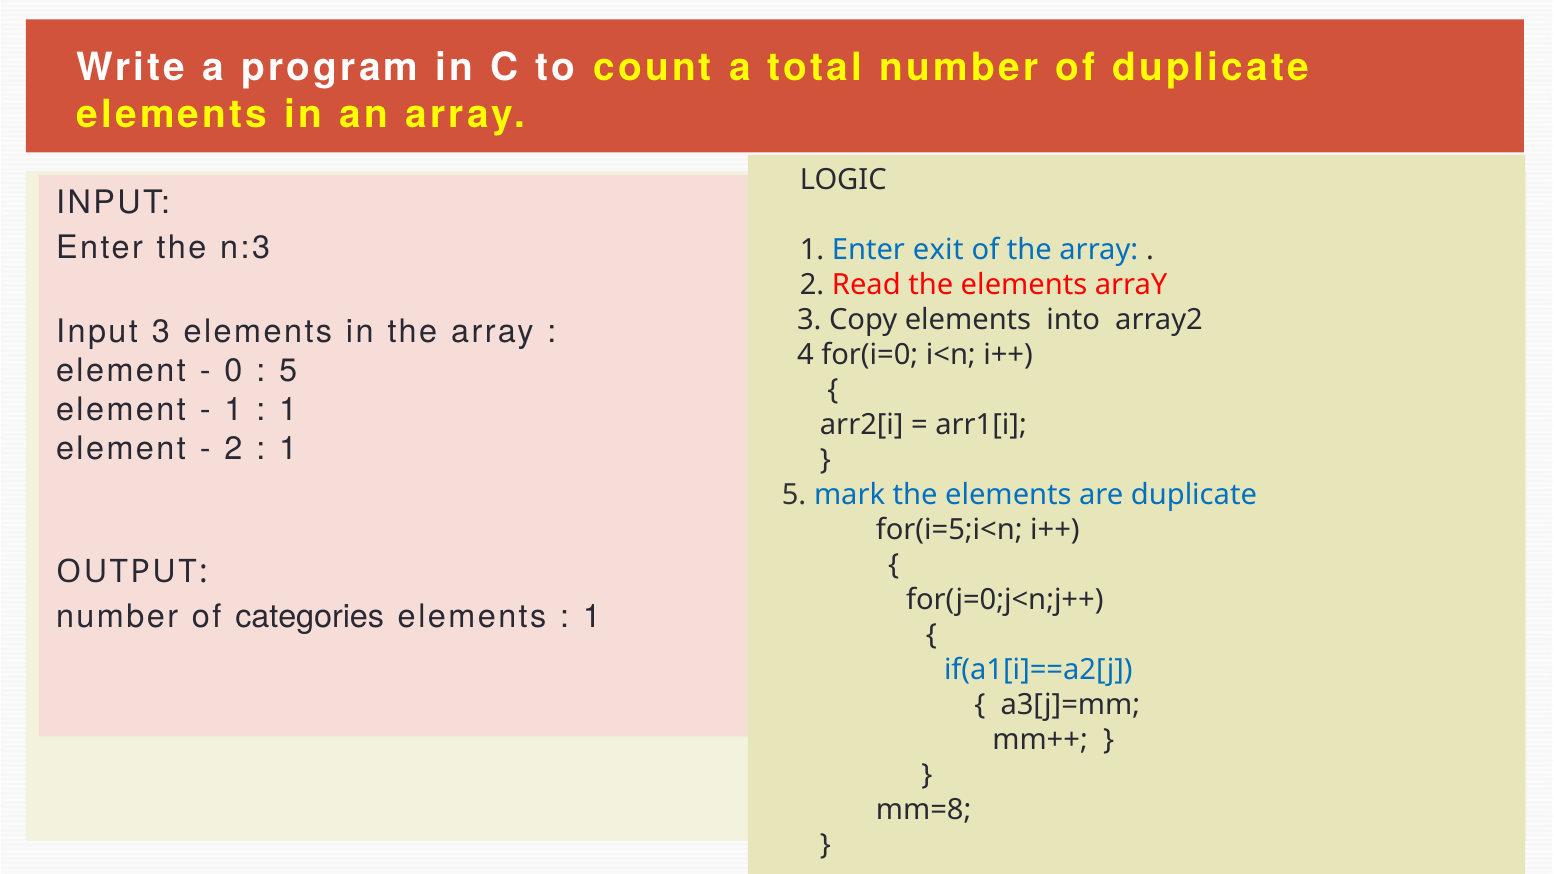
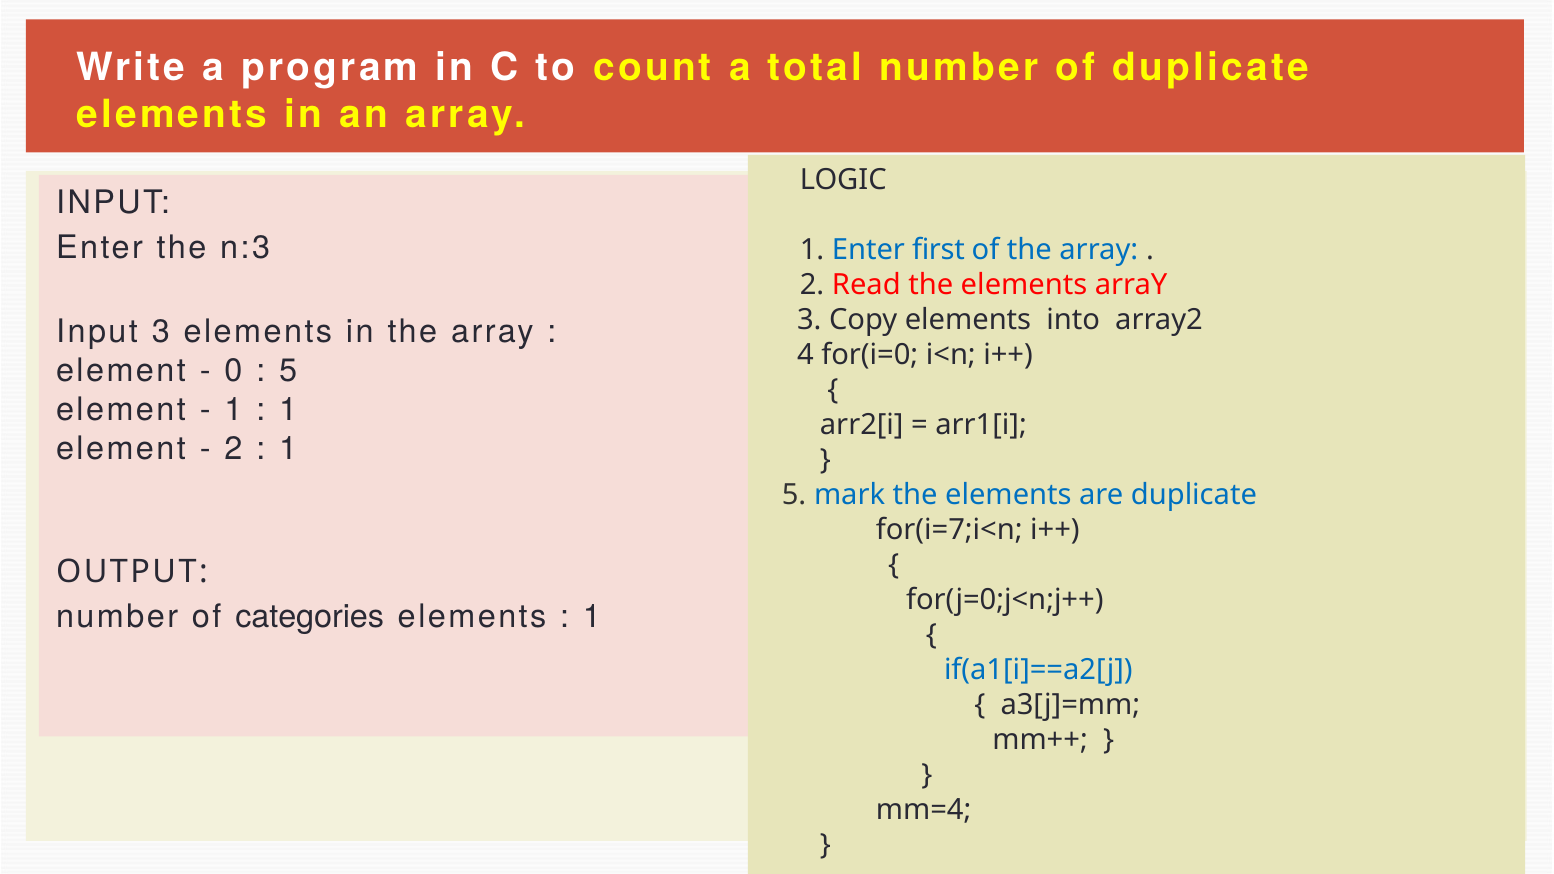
Enter exit: exit -> first
for(i=5;i<n: for(i=5;i<n -> for(i=7;i<n
mm=8: mm=8 -> mm=4
